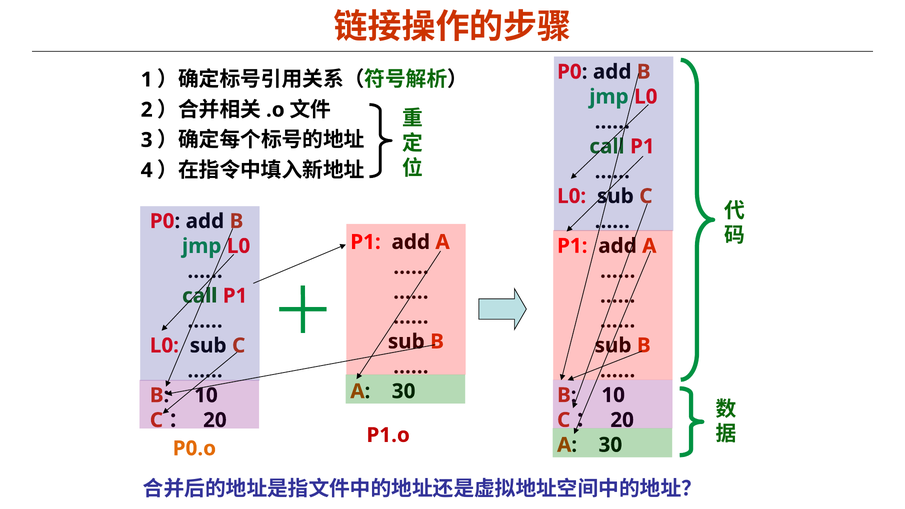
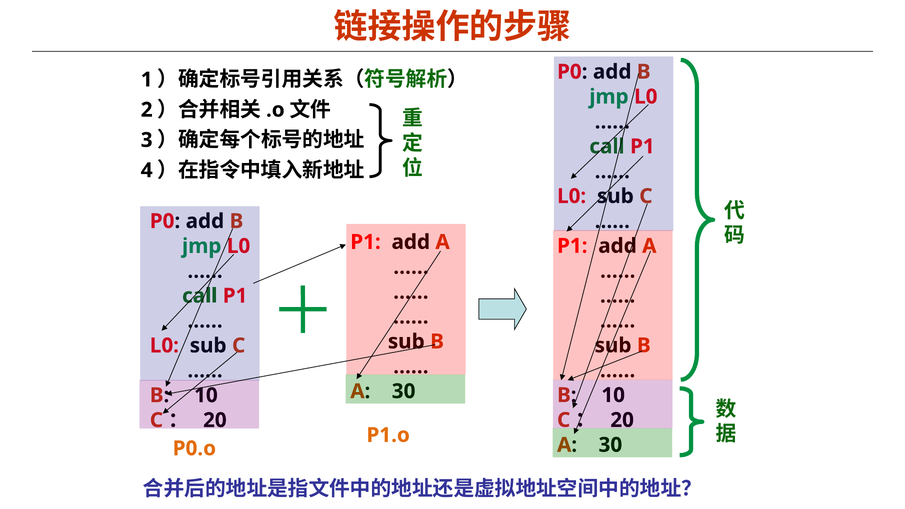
P1.o colour: red -> orange
